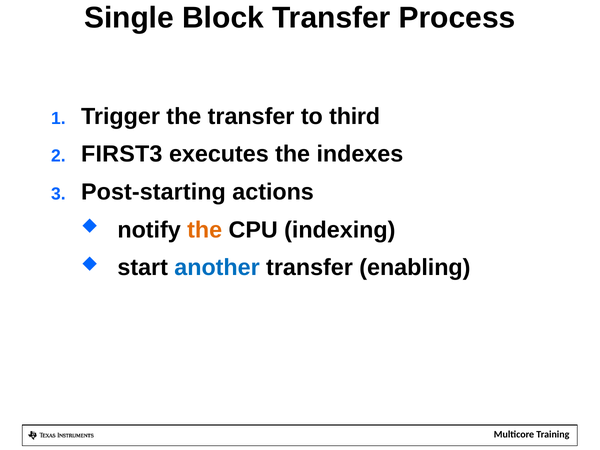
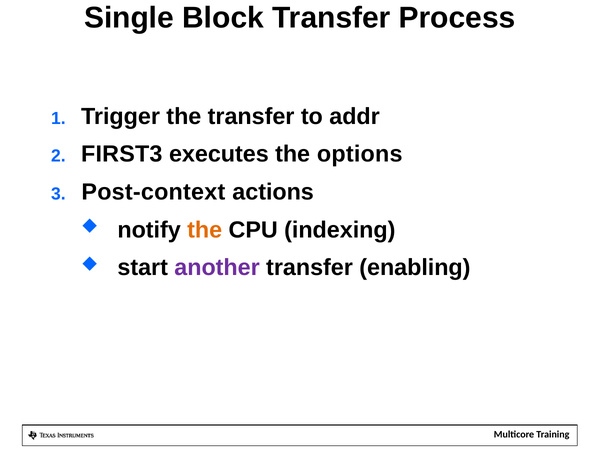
third: third -> addr
indexes: indexes -> options
Post-starting: Post-starting -> Post-context
another colour: blue -> purple
